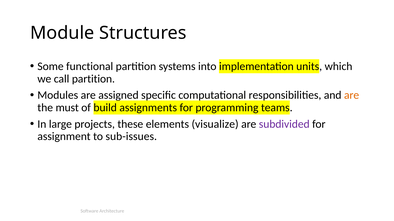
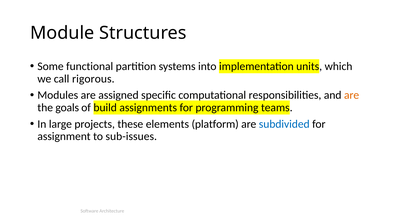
call partition: partition -> rigorous
must: must -> goals
visualize: visualize -> platform
subdivided colour: purple -> blue
